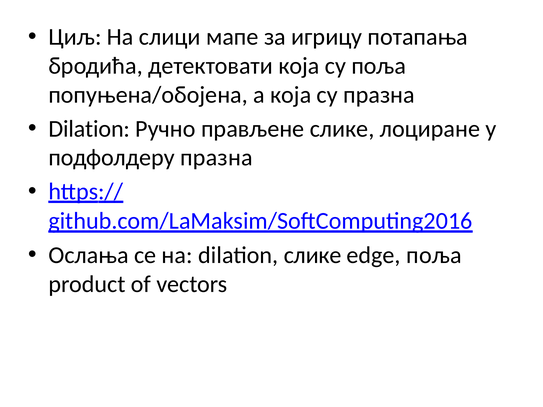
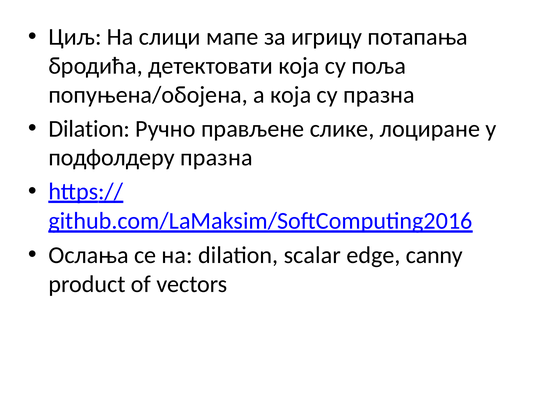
dilation слике: слике -> scalar
edge поља: поља -> canny
